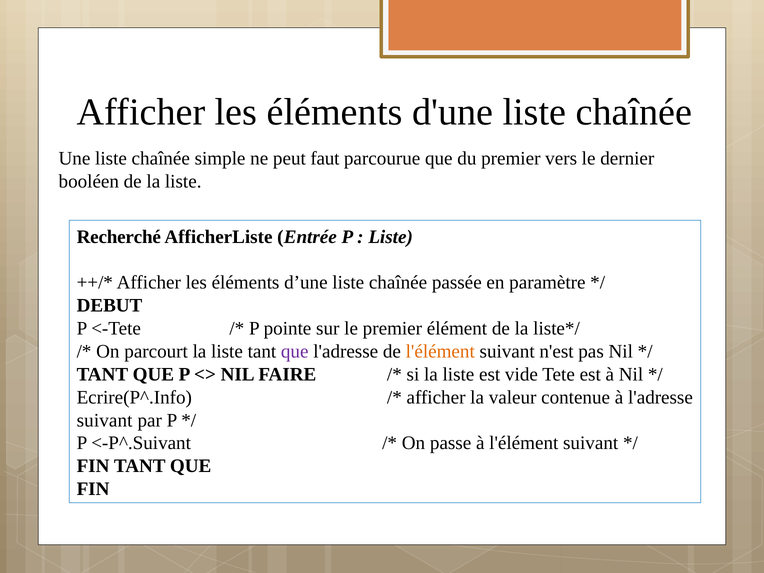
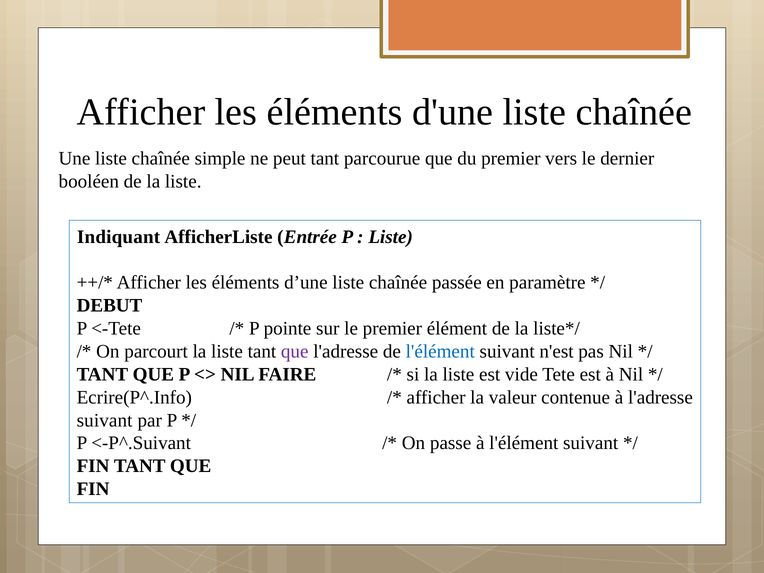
peut faut: faut -> tant
Recherché: Recherché -> Indiquant
l'élément at (440, 351) colour: orange -> blue
